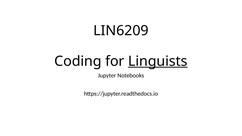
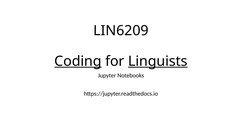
Coding underline: none -> present
